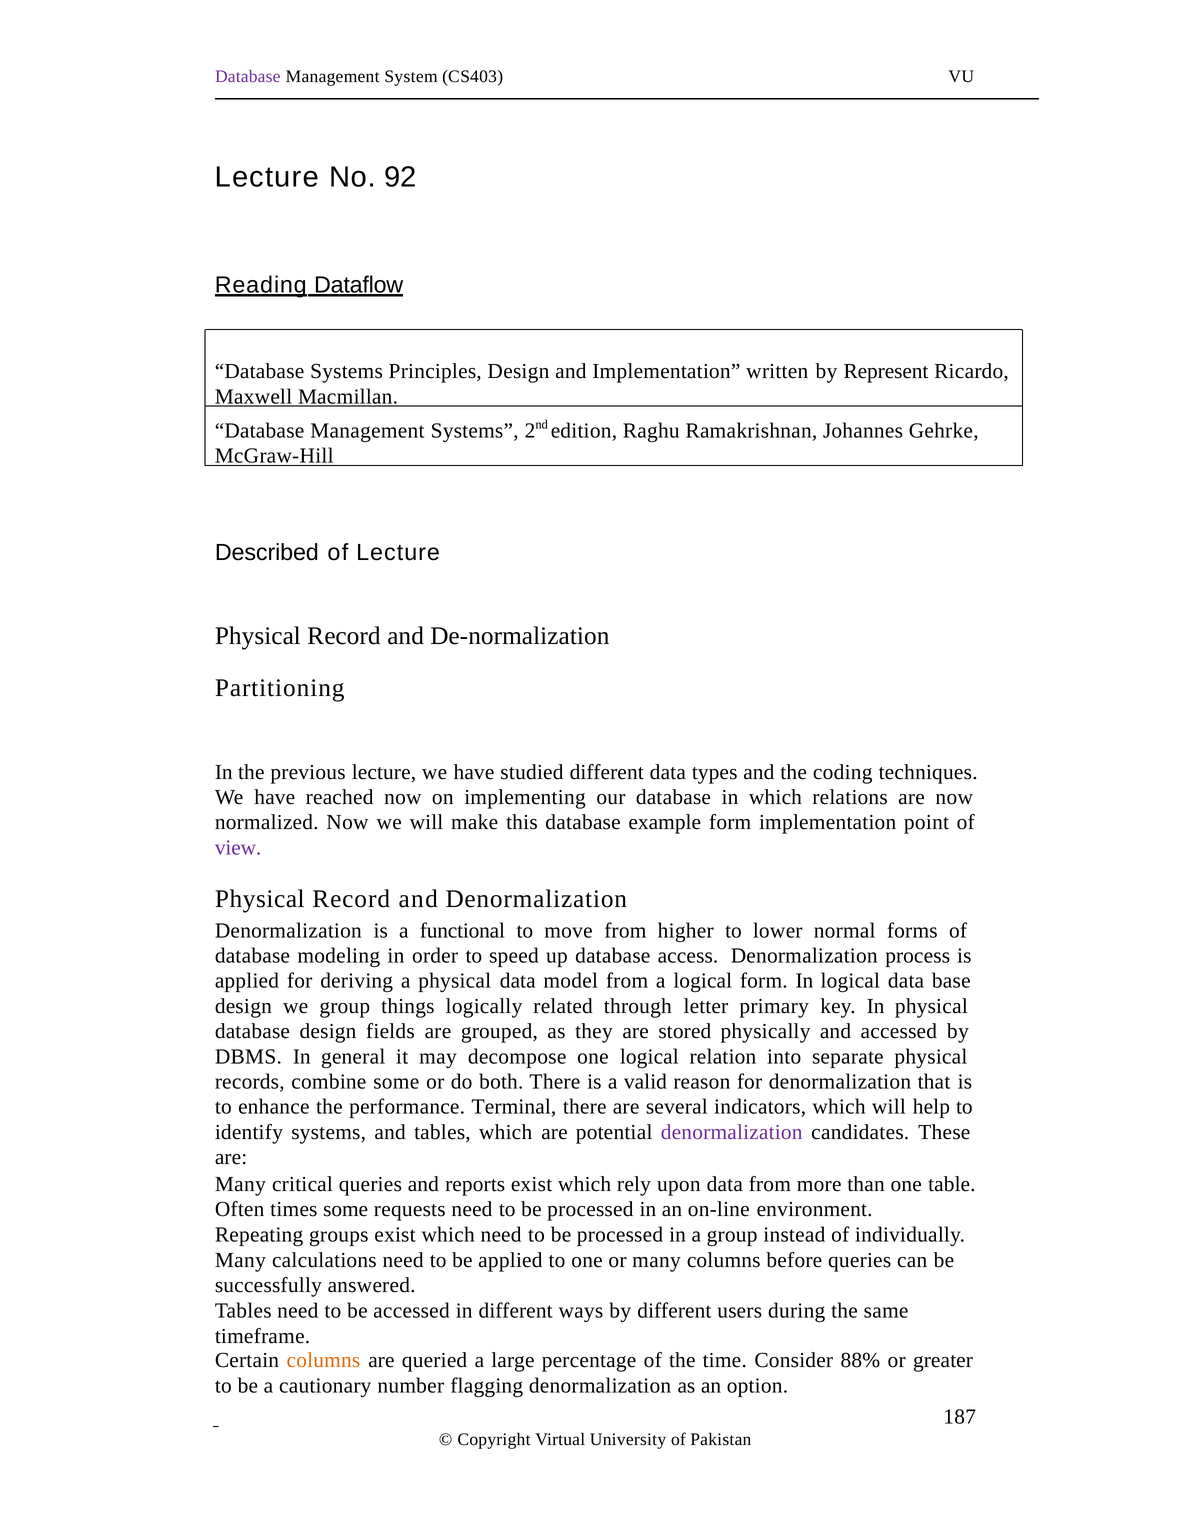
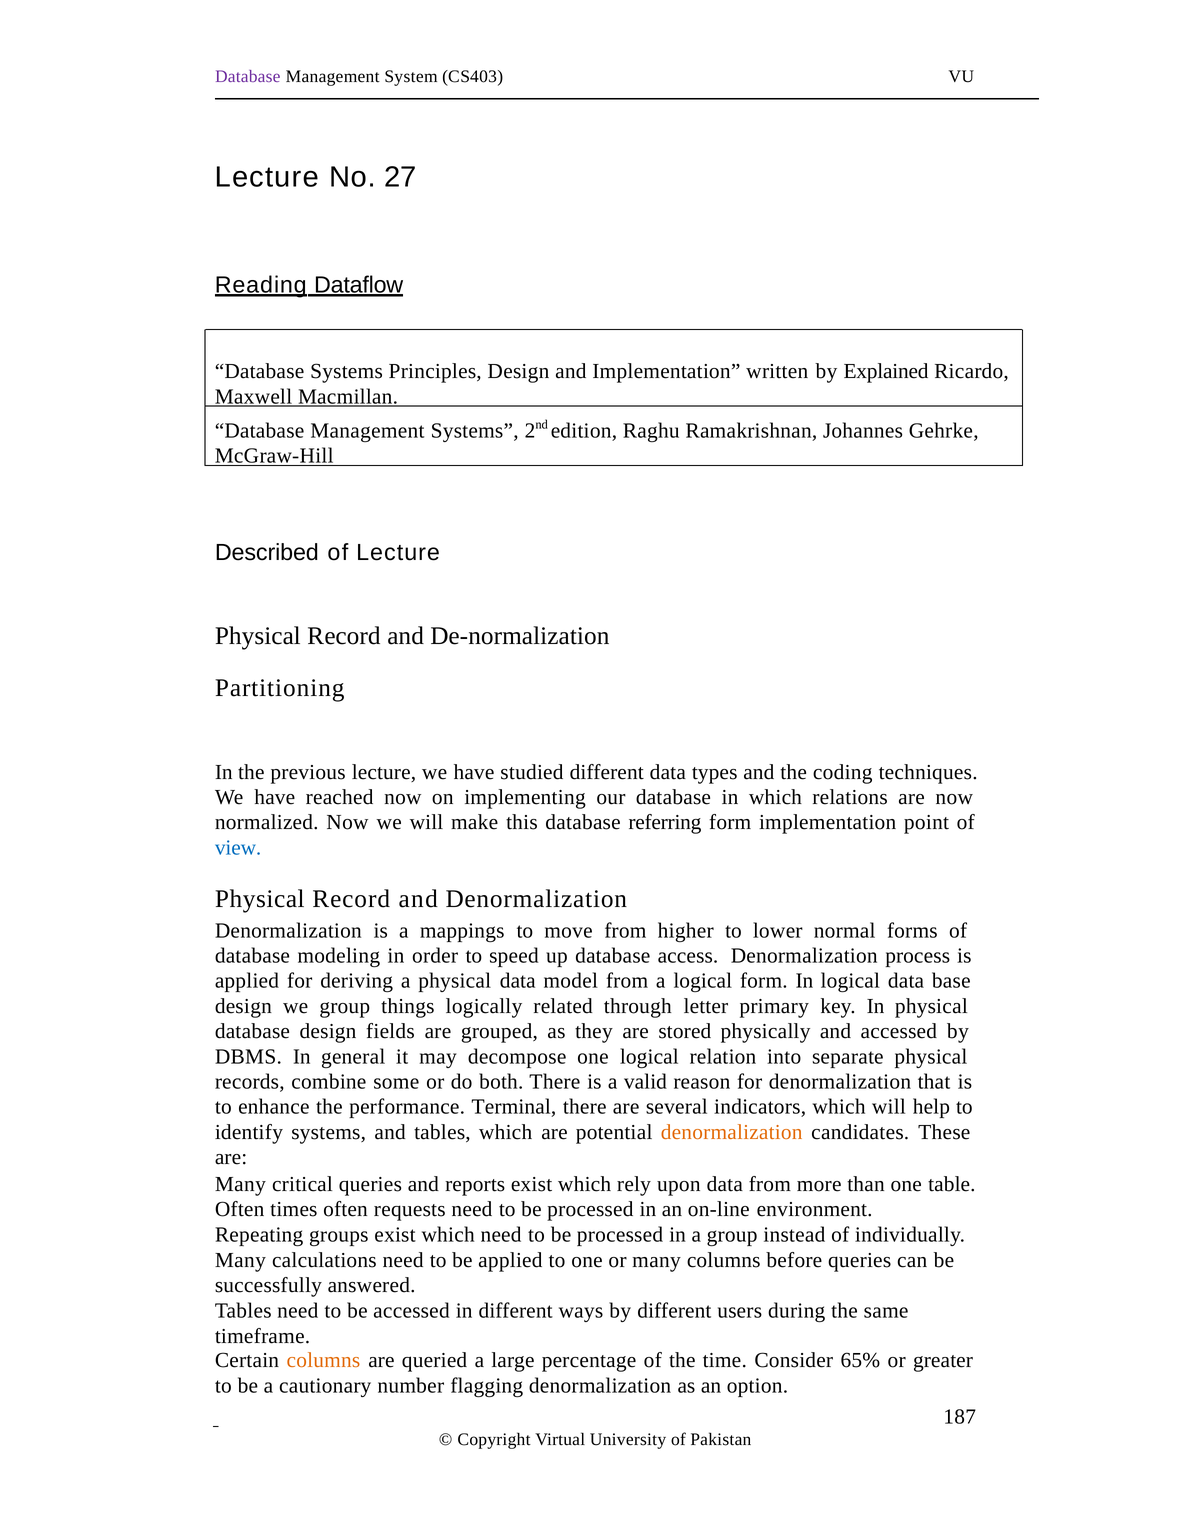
92: 92 -> 27
Represent: Represent -> Explained
example: example -> referring
view colour: purple -> blue
functional: functional -> mappings
denormalization at (732, 1132) colour: purple -> orange
times some: some -> often
88%: 88% -> 65%
